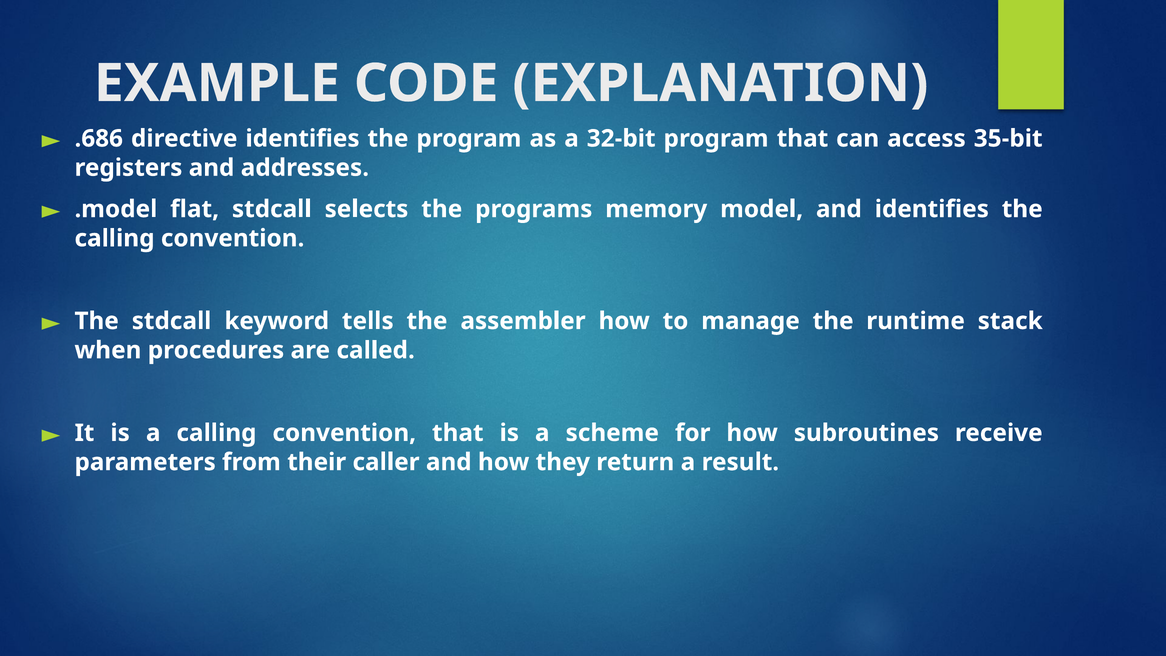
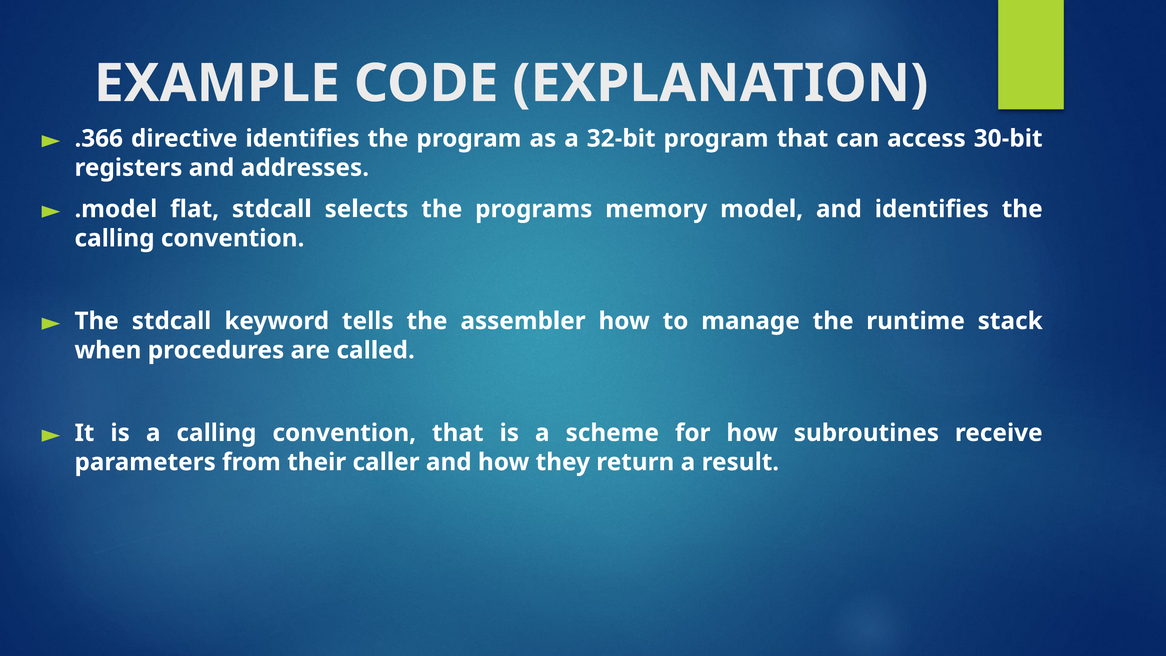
.686: .686 -> .366
35-bit: 35-bit -> 30-bit
